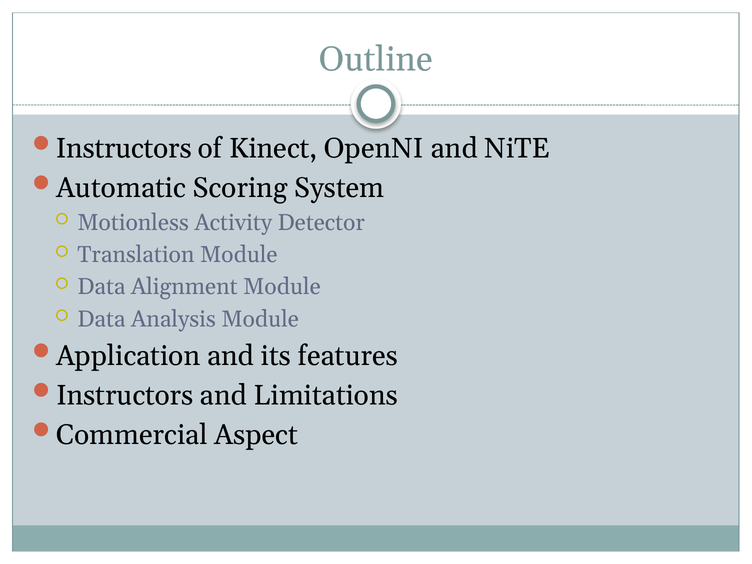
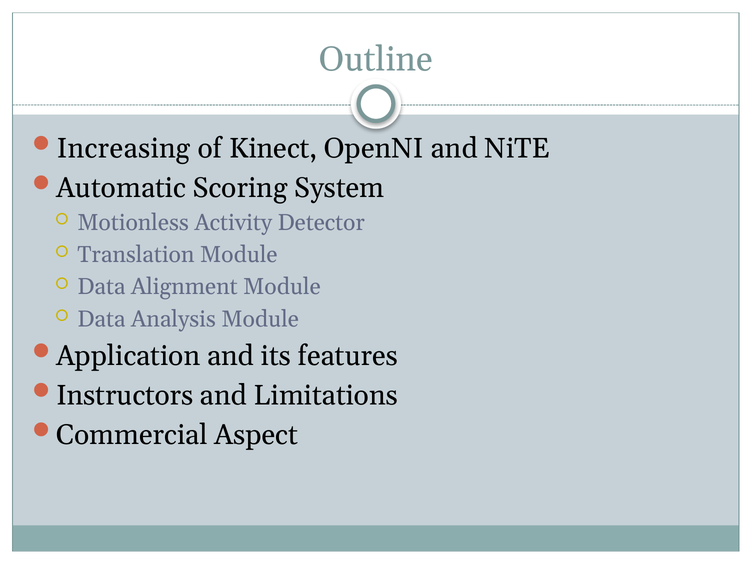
Instructors at (124, 148): Instructors -> Increasing
